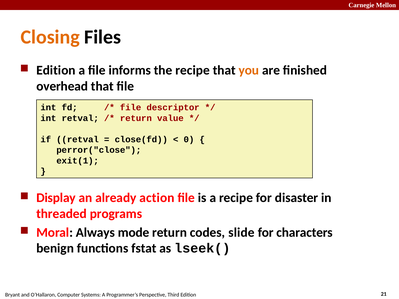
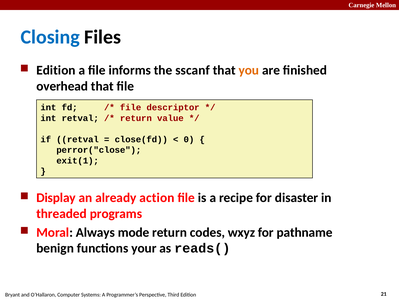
Closing colour: orange -> blue
the recipe: recipe -> sscanf
slide: slide -> wxyz
characters: characters -> pathname
fstat: fstat -> your
lseek(: lseek( -> reads(
